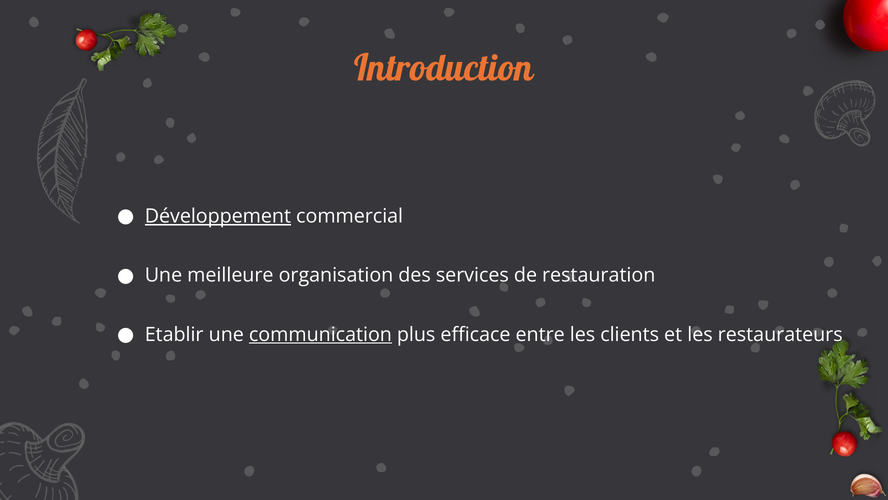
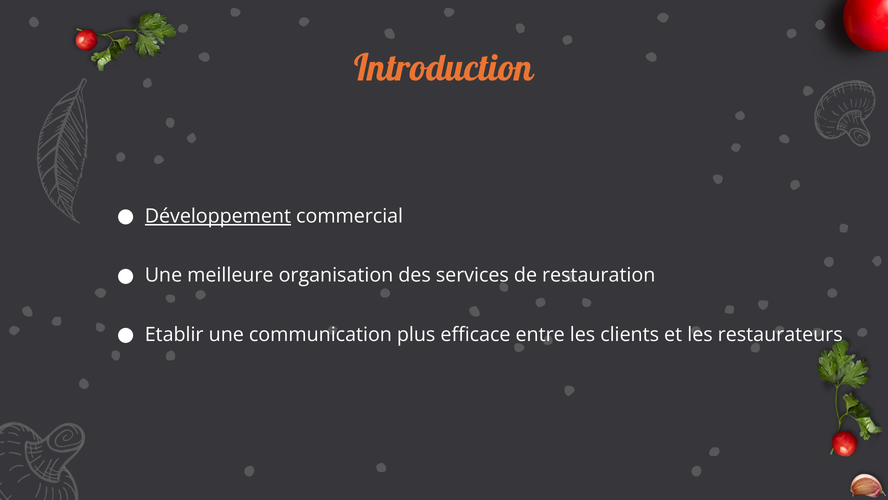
communication underline: present -> none
